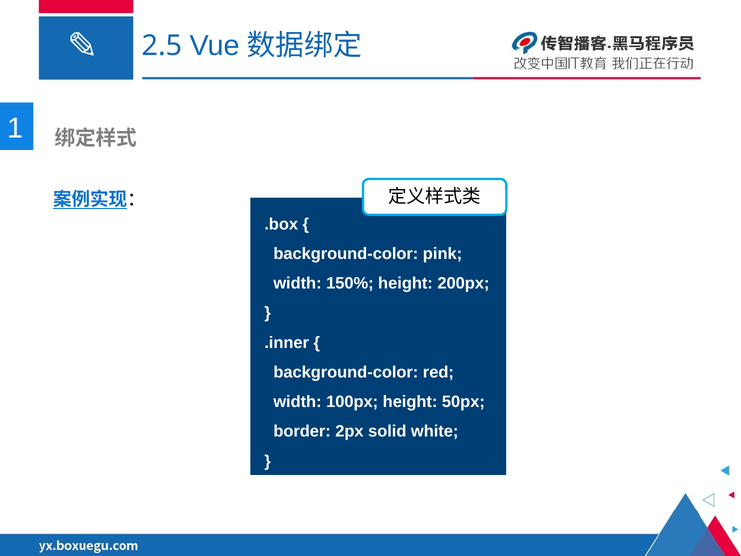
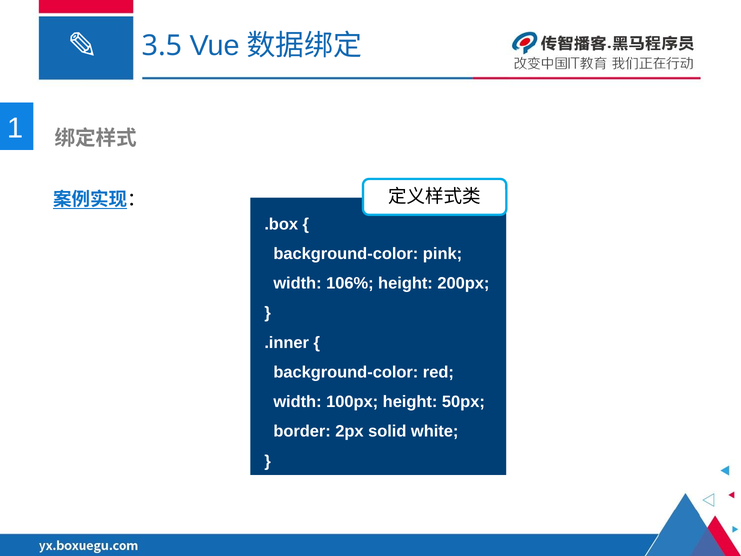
2.5: 2.5 -> 3.5
150%: 150% -> 106%
